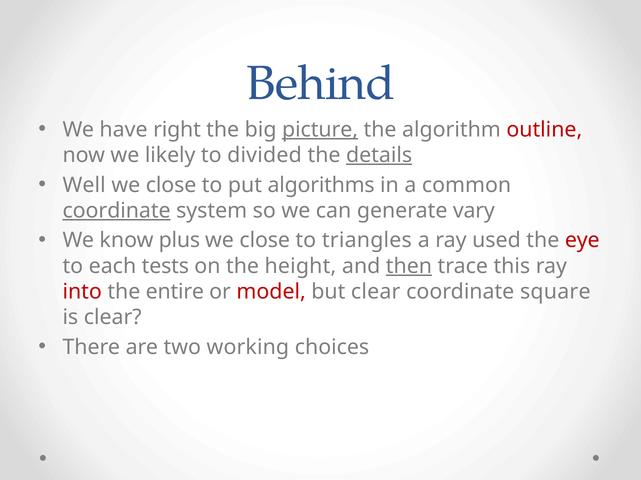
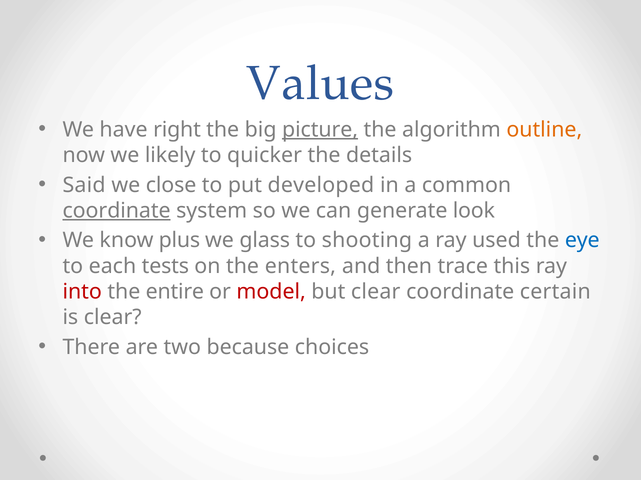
Behind: Behind -> Values
outline colour: red -> orange
divided: divided -> quicker
details underline: present -> none
Well: Well -> Said
algorithms: algorithms -> developed
vary: vary -> look
close at (265, 241): close -> glass
triangles: triangles -> shooting
eye colour: red -> blue
height: height -> enters
then underline: present -> none
square: square -> certain
working: working -> because
